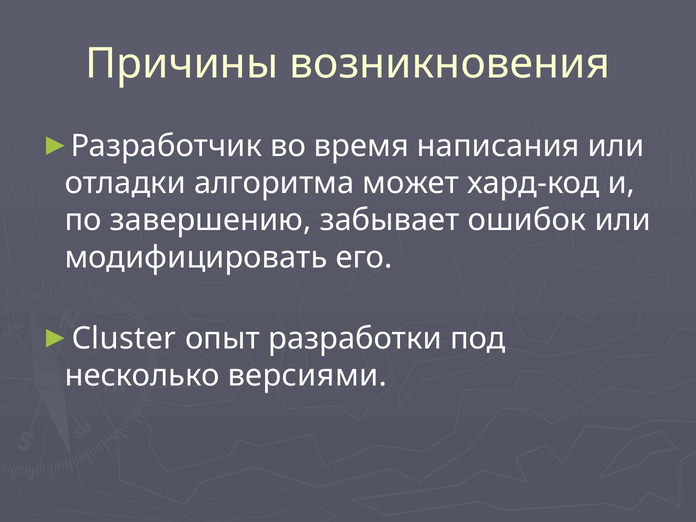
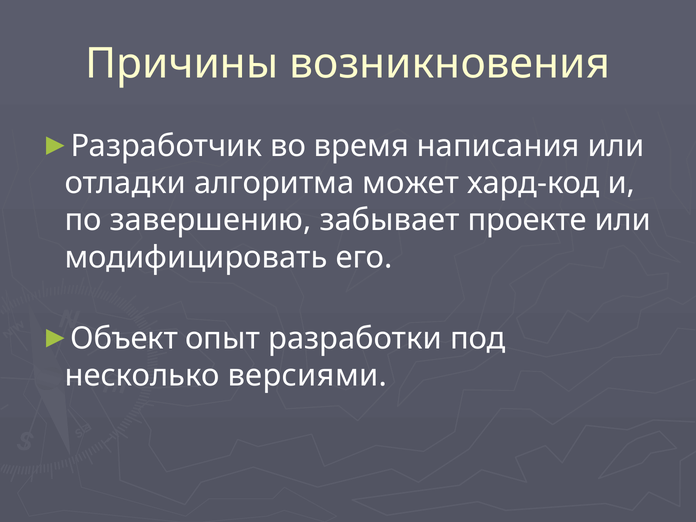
ошибок: ошибок -> проекте
Cluster: Cluster -> Объект
